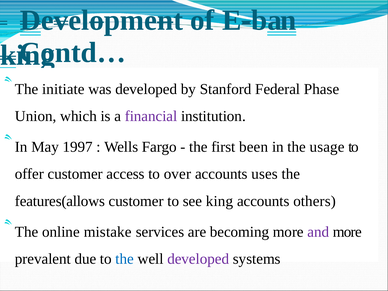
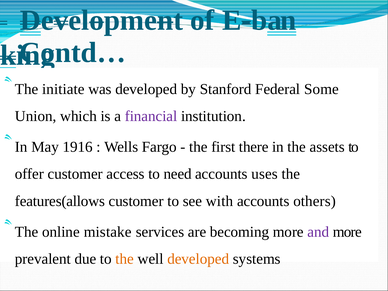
Phase: Phase -> Some
1997: 1997 -> 1916
been: been -> there
usage: usage -> assets
over: over -> need
see king: king -> with
the at (125, 259) colour: blue -> orange
developed at (198, 259) colour: purple -> orange
